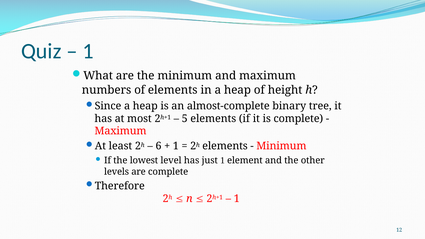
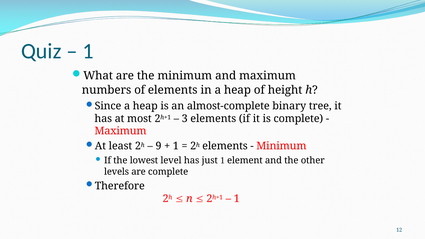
5: 5 -> 3
6: 6 -> 9
